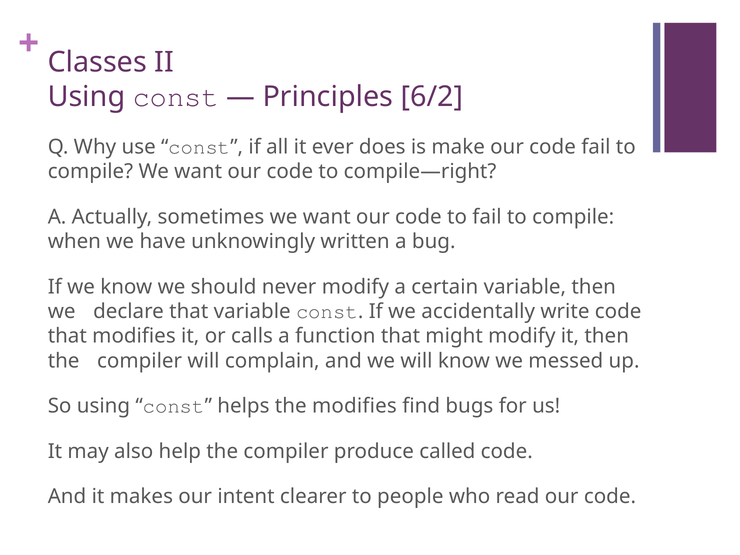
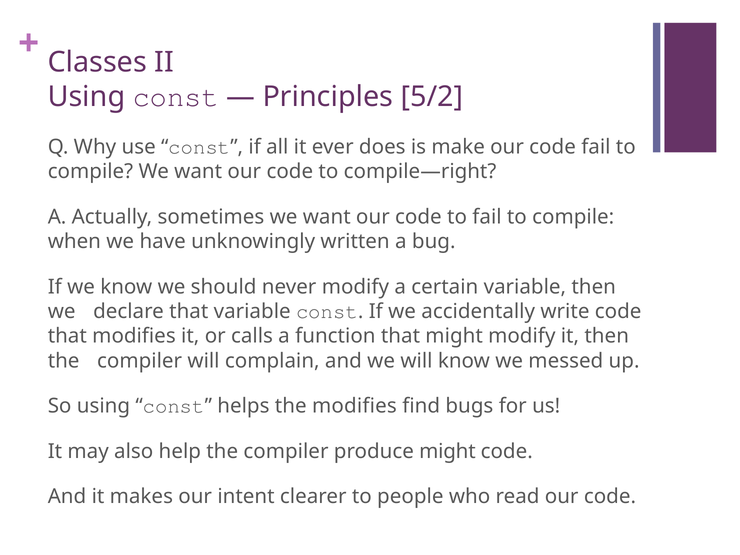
6/2: 6/2 -> 5/2
produce called: called -> might
